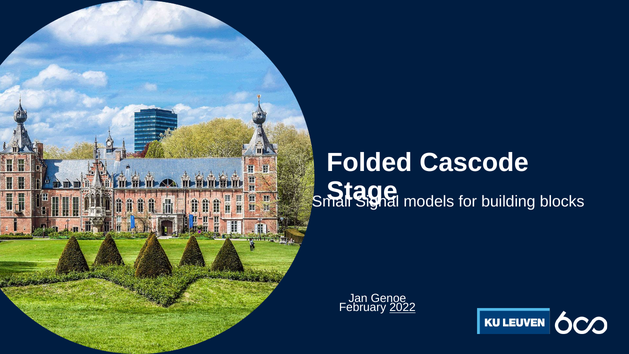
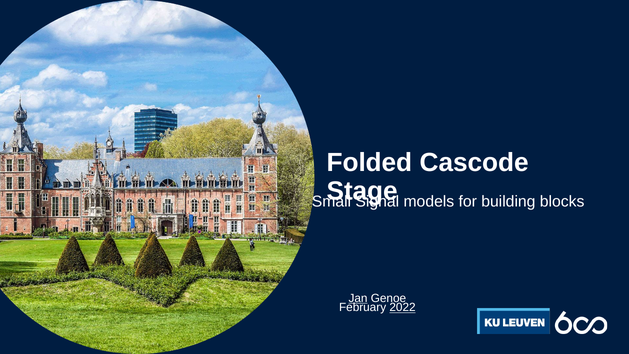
Jan underline: none -> present
